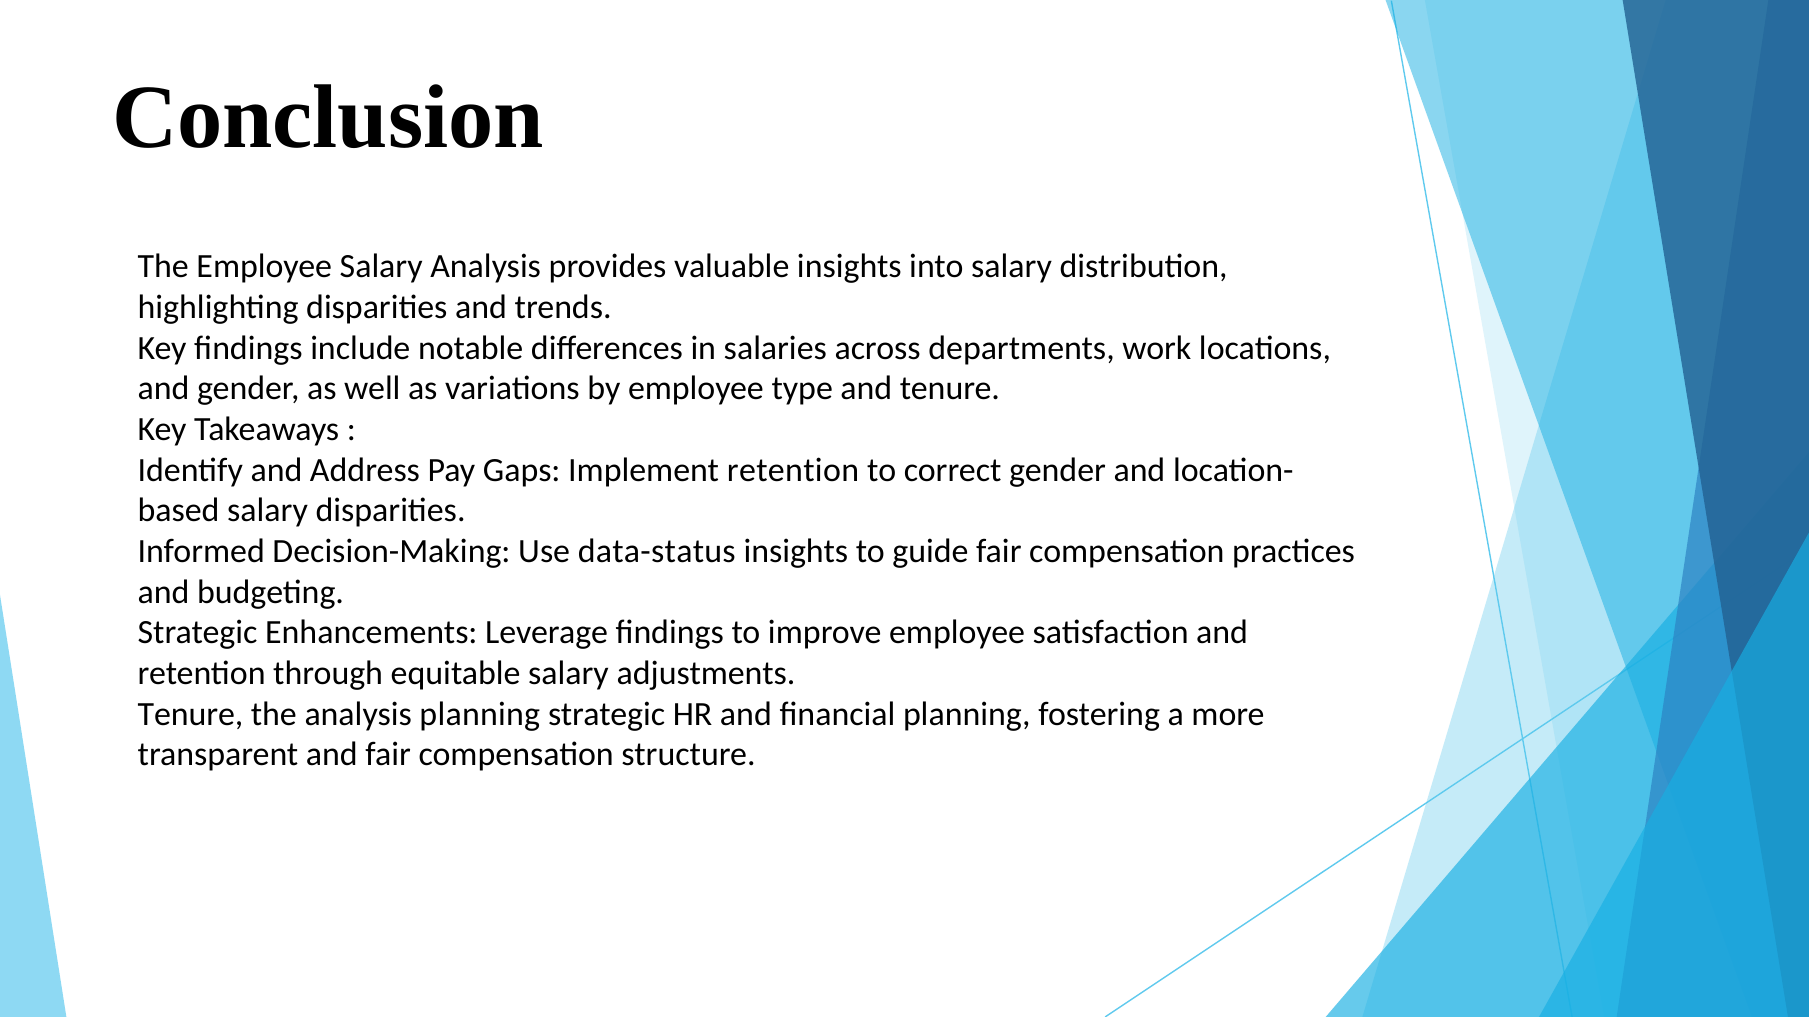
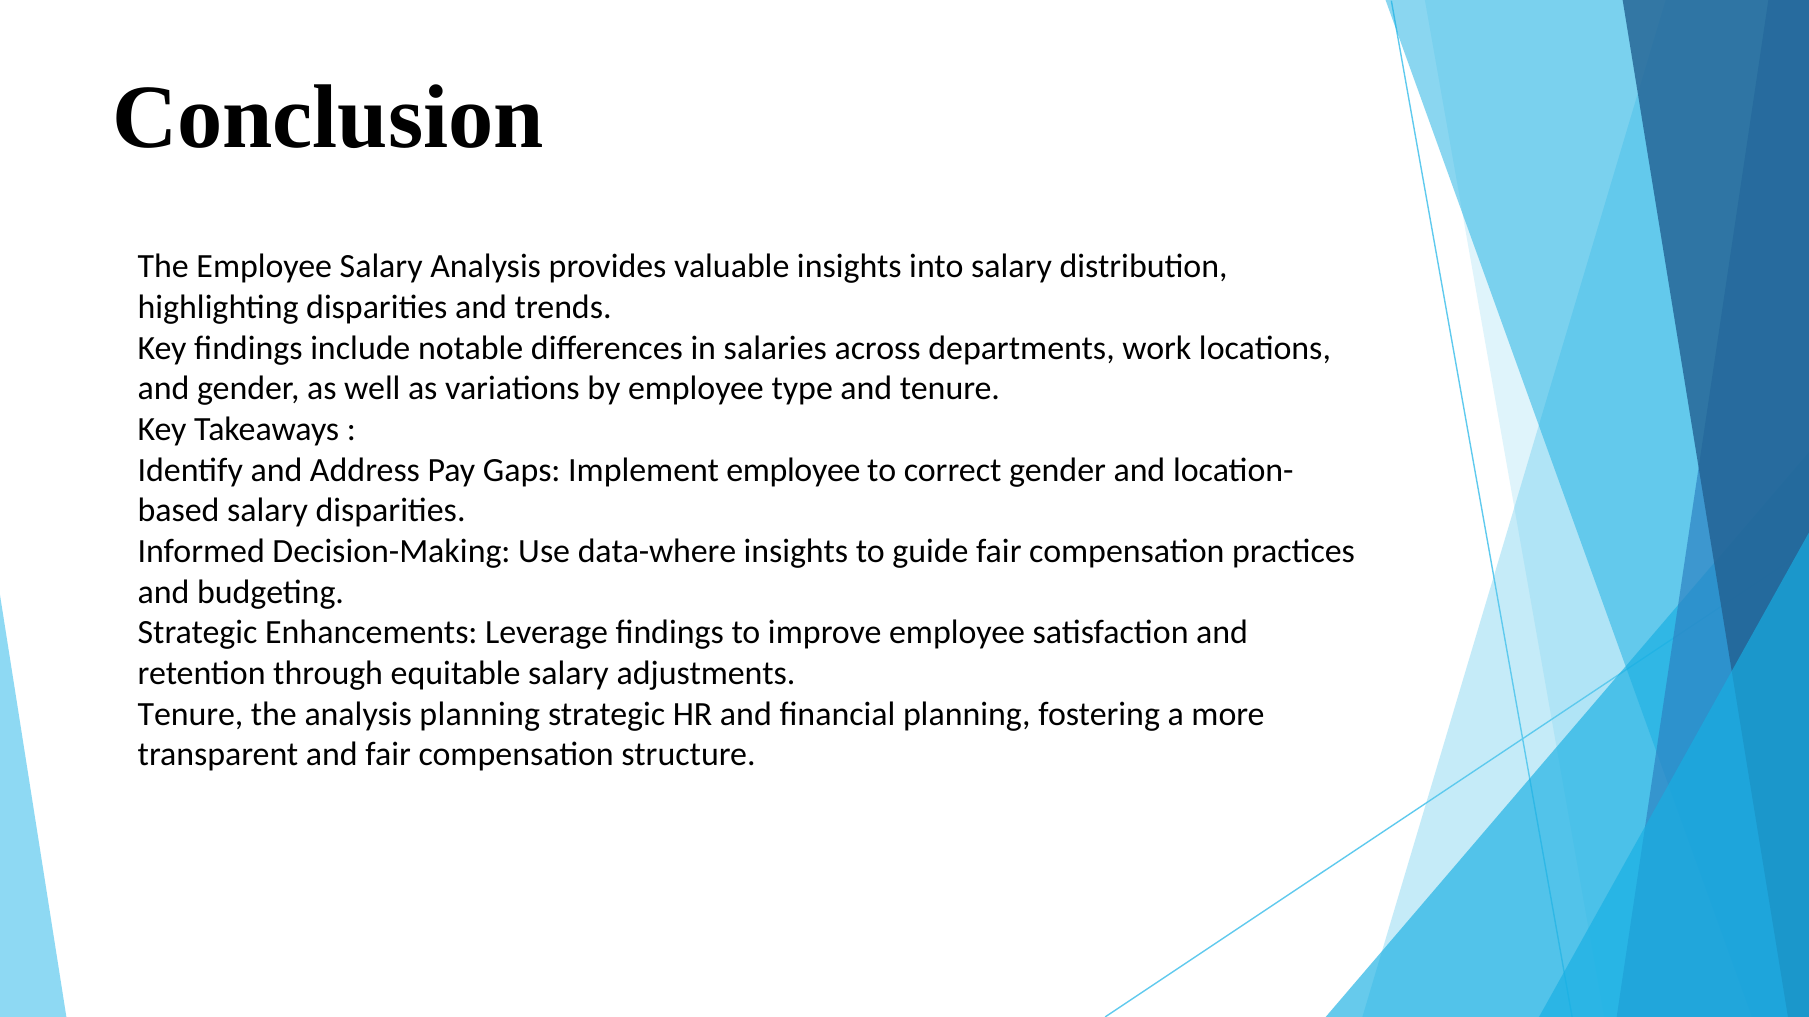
Implement retention: retention -> employee
data-status: data-status -> data-where
